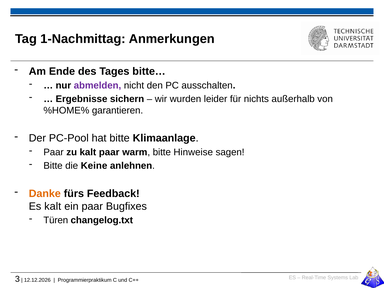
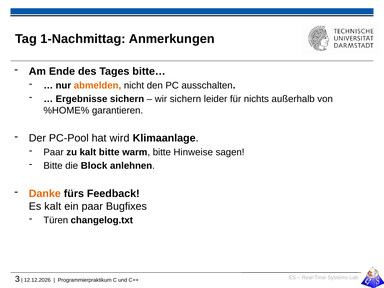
abmelden colour: purple -> orange
wir wurden: wurden -> sichern
hat bitte: bitte -> wird
kalt paar: paar -> bitte
Keine: Keine -> Block
